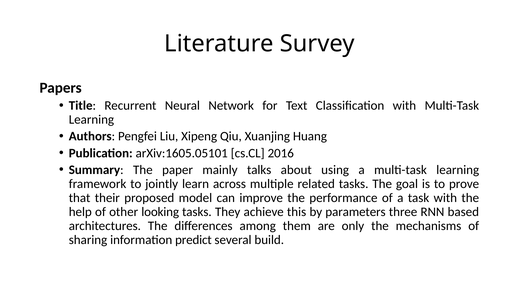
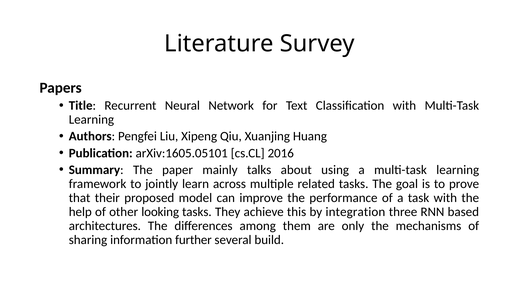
parameters: parameters -> integration
predict: predict -> further
